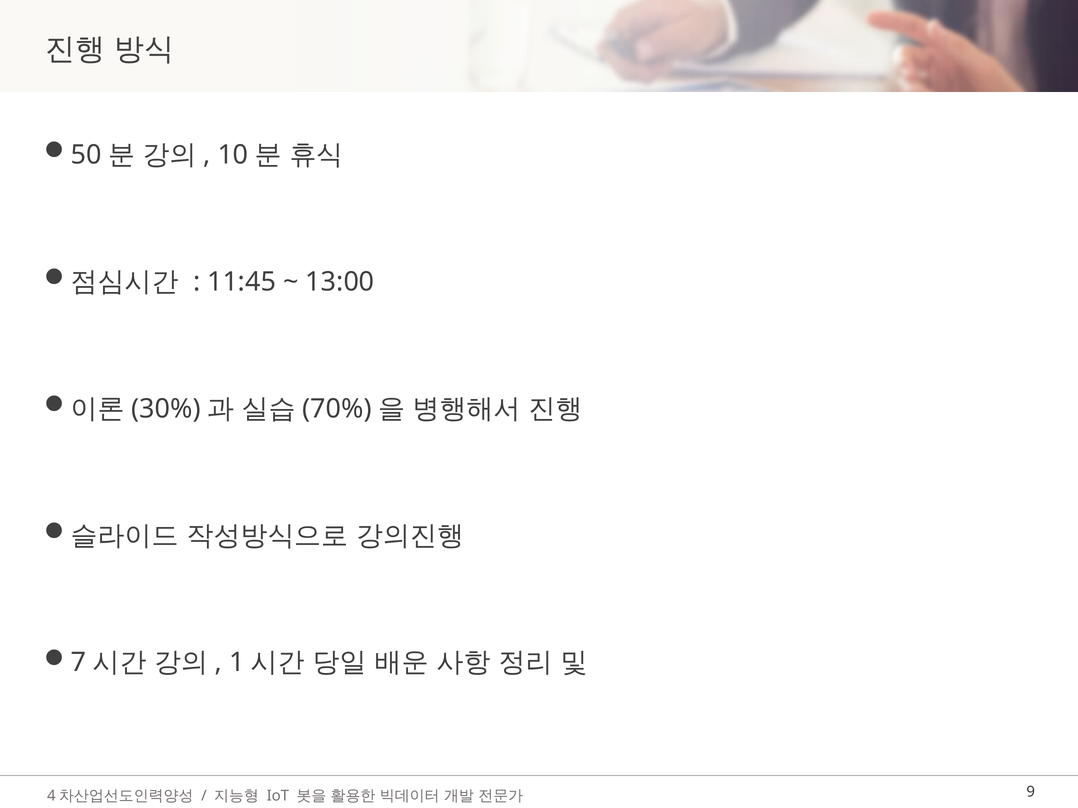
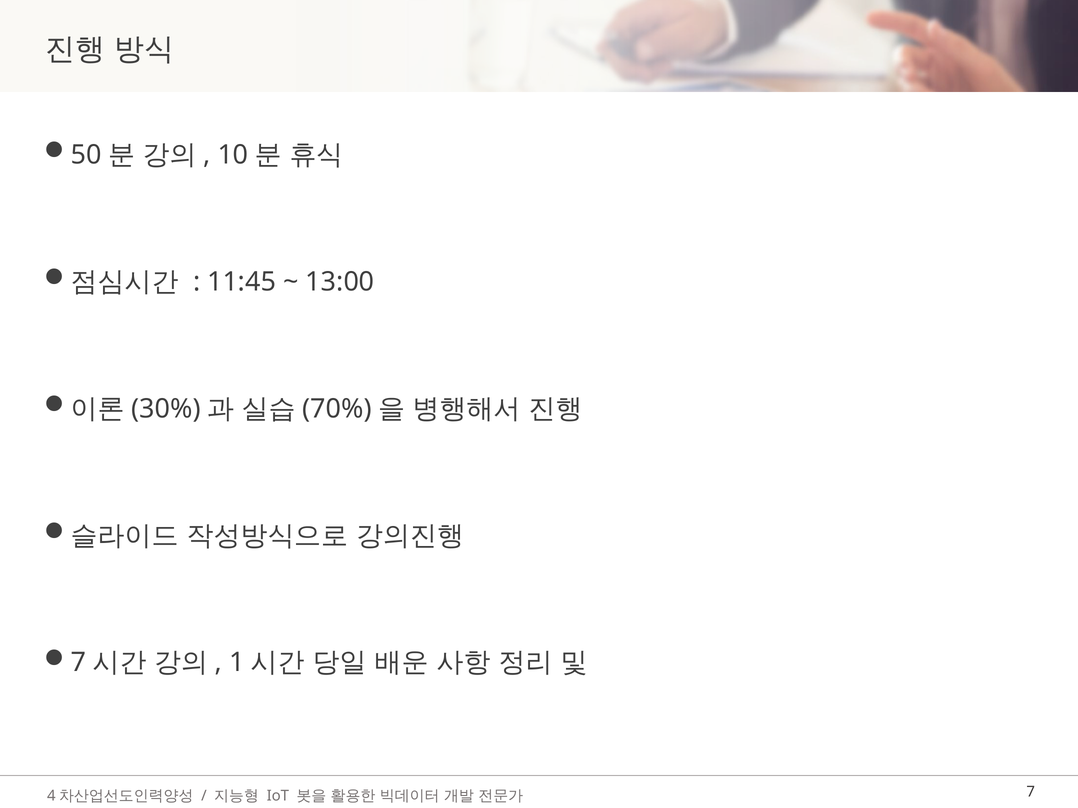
9: 9 -> 7
